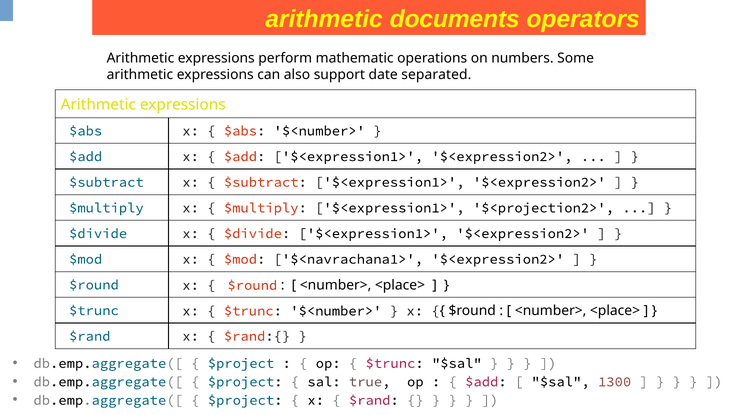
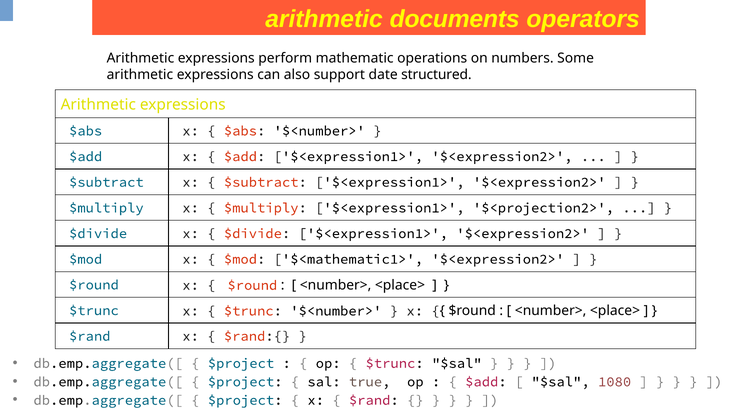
separated: separated -> structured
$<navrachana1>: $<navrachana1> -> $<mathematic1>
1300: 1300 -> 1080
